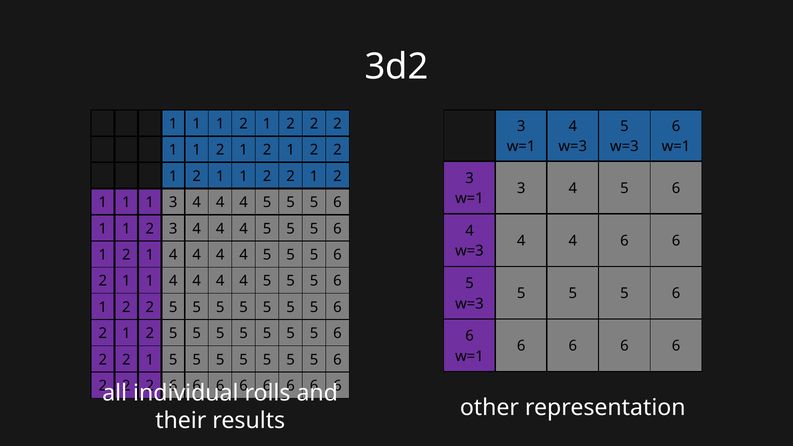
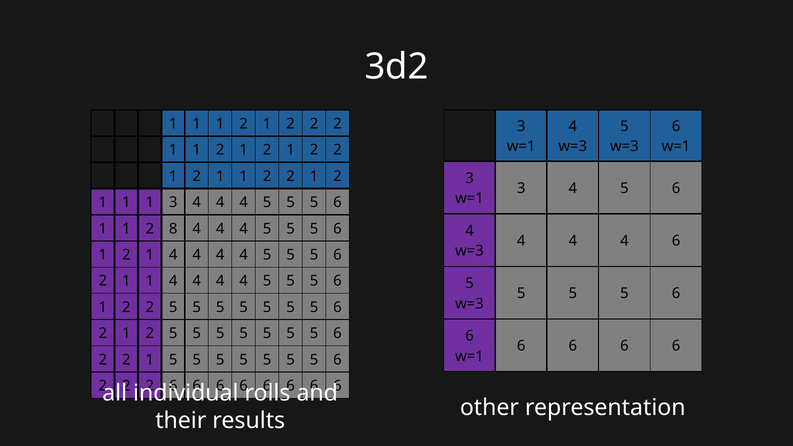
2 3: 3 -> 8
6 at (624, 241): 6 -> 4
